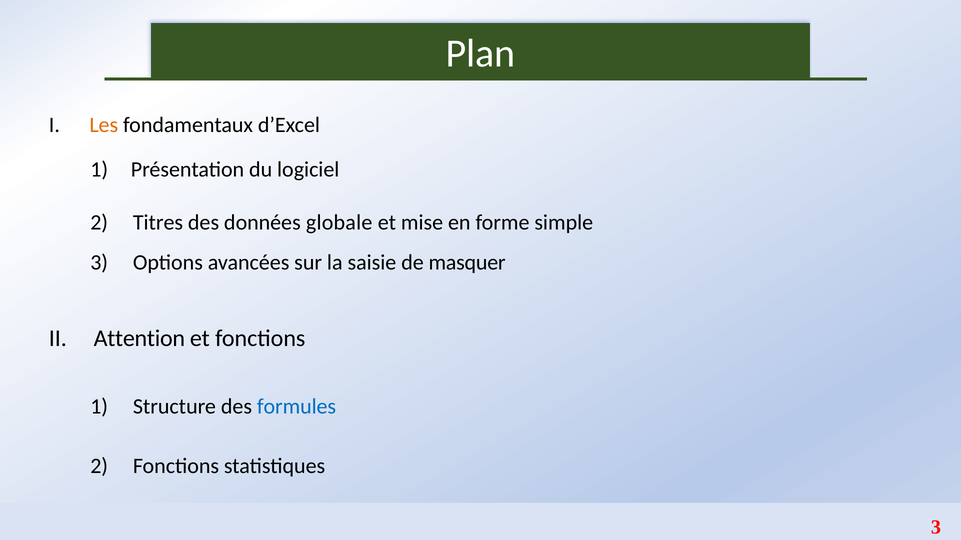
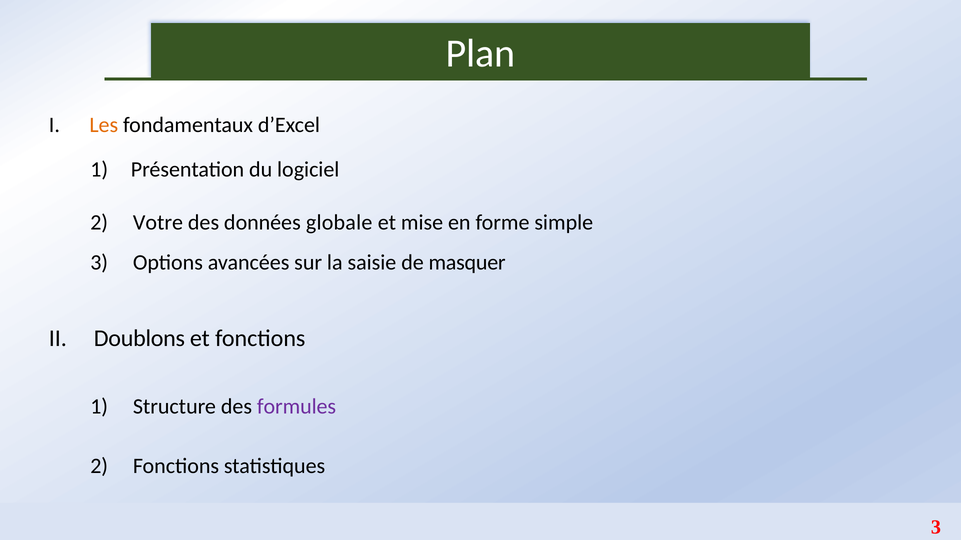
Titres: Titres -> Votre
Attention: Attention -> Doublons
formules colour: blue -> purple
